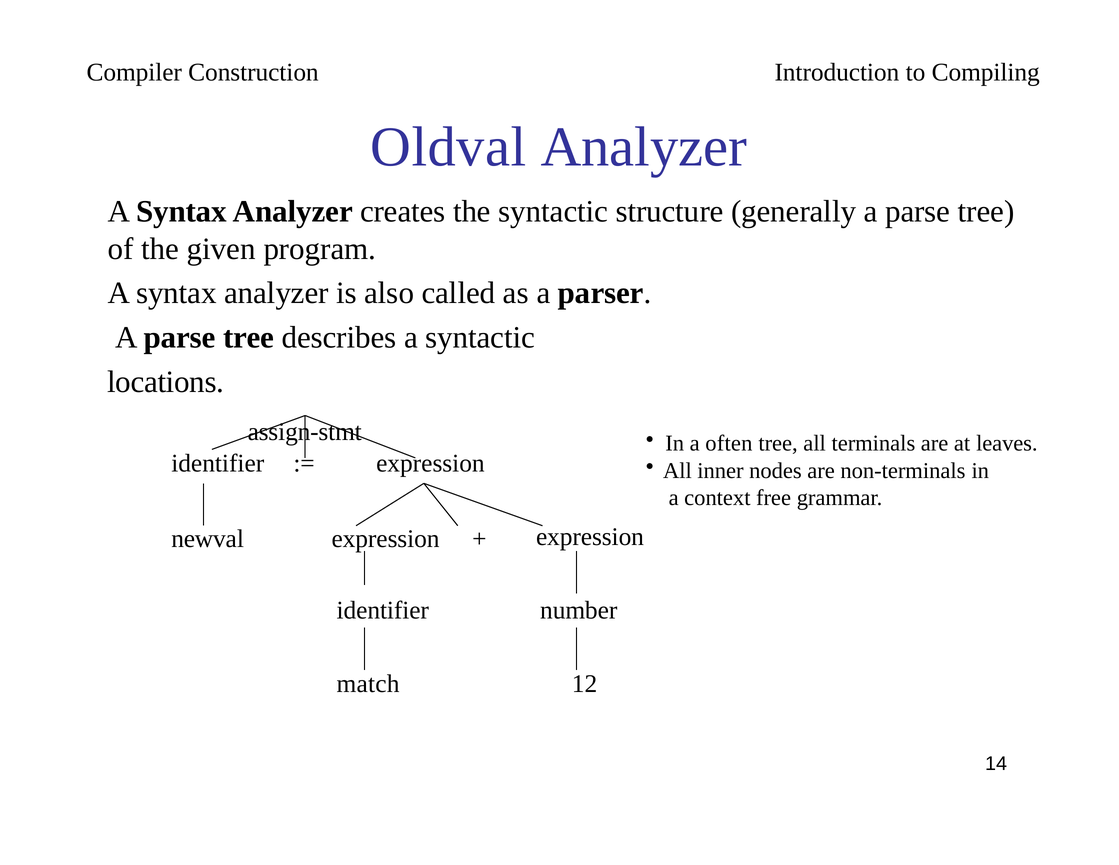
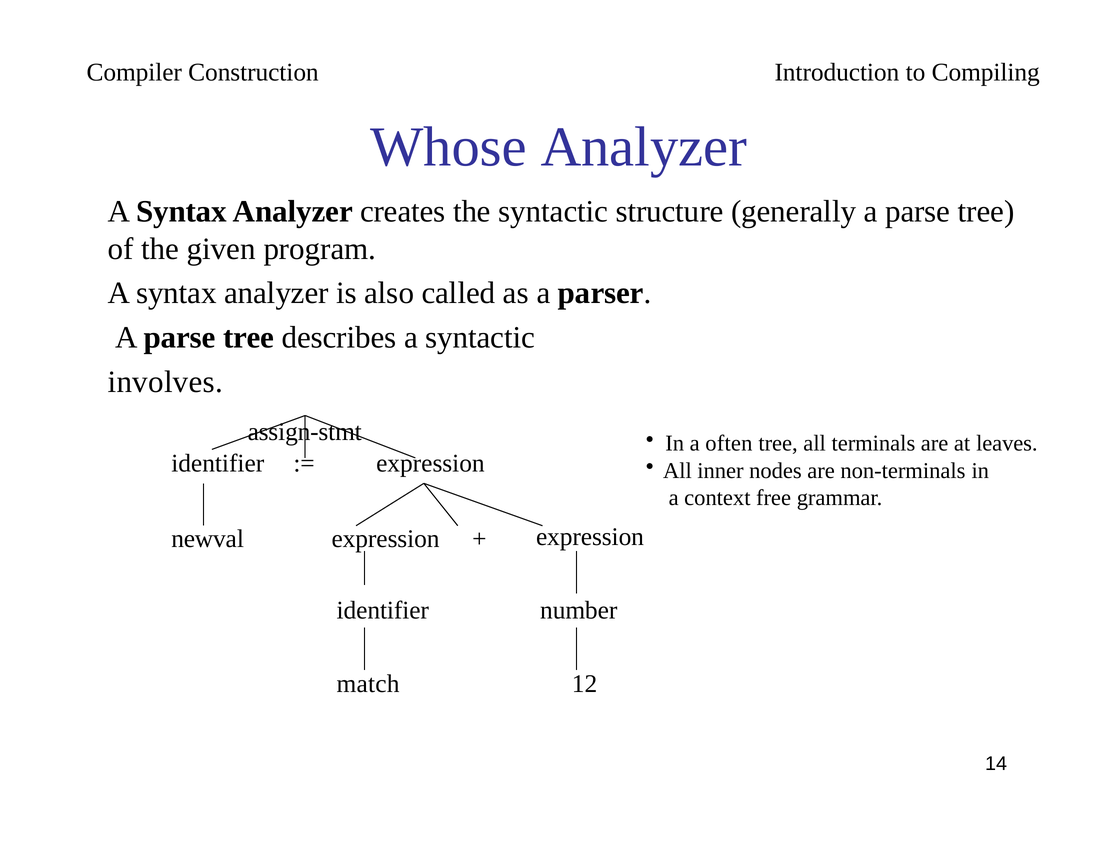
Oldval: Oldval -> Whose
locations: locations -> involves
